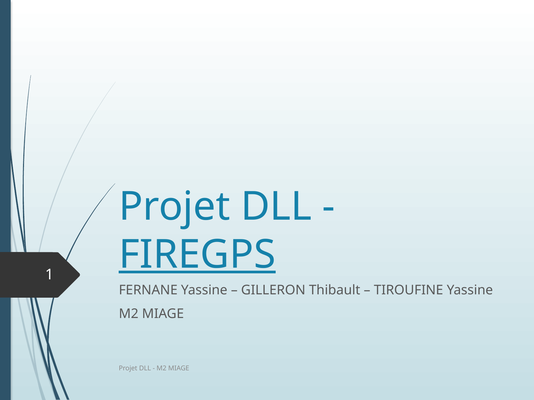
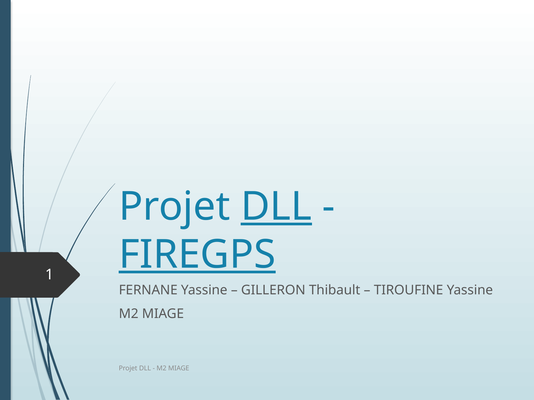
DLL at (276, 207) underline: none -> present
